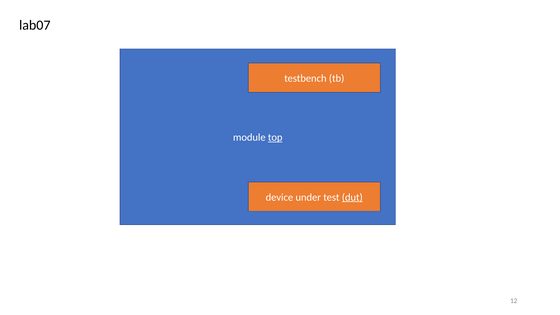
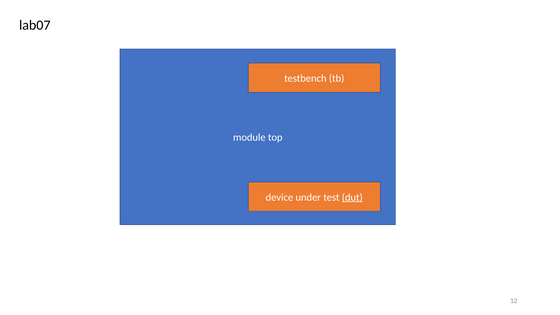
top underline: present -> none
